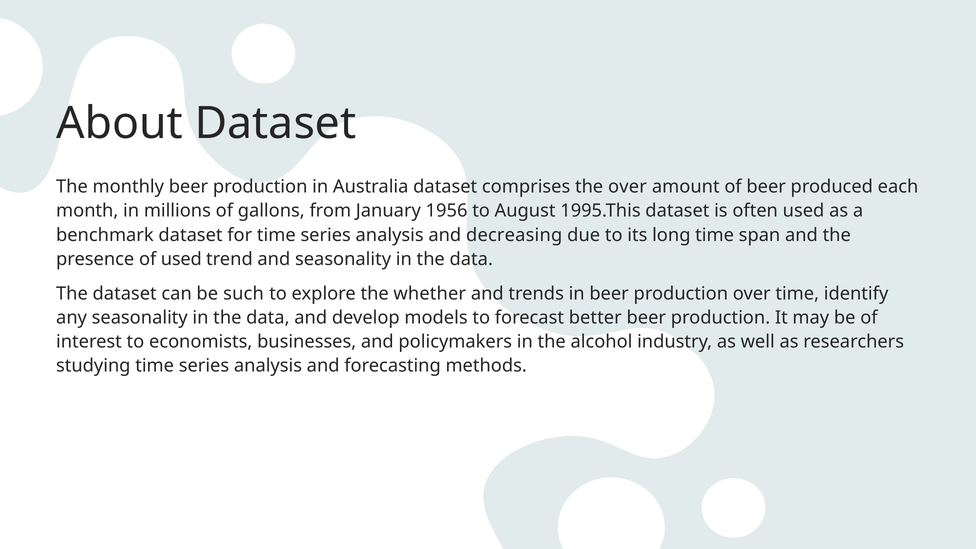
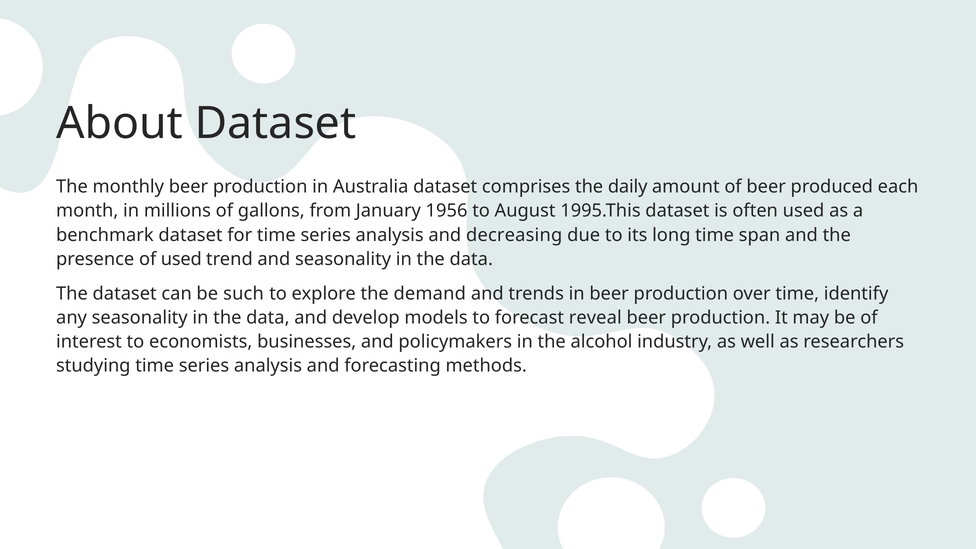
the over: over -> daily
whether: whether -> demand
better: better -> reveal
